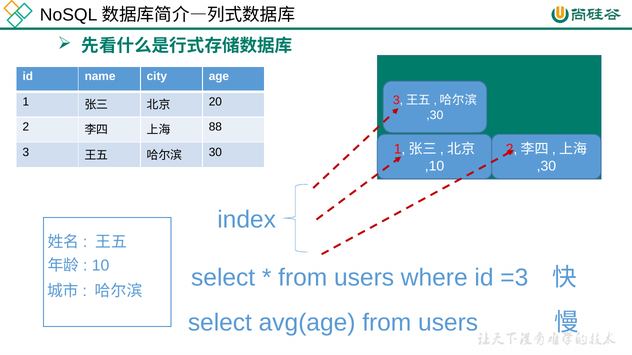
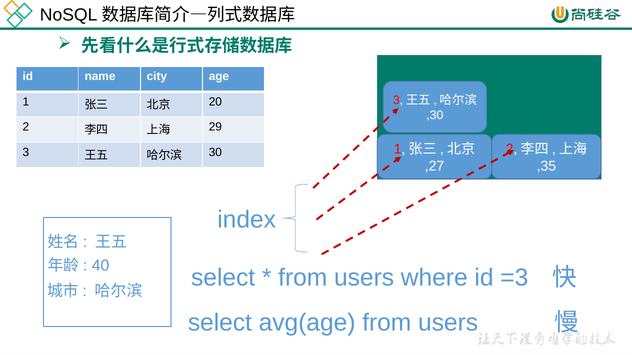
88: 88 -> 29
,10: ,10 -> ,27
,30 at (546, 166): ,30 -> ,35
10: 10 -> 40
